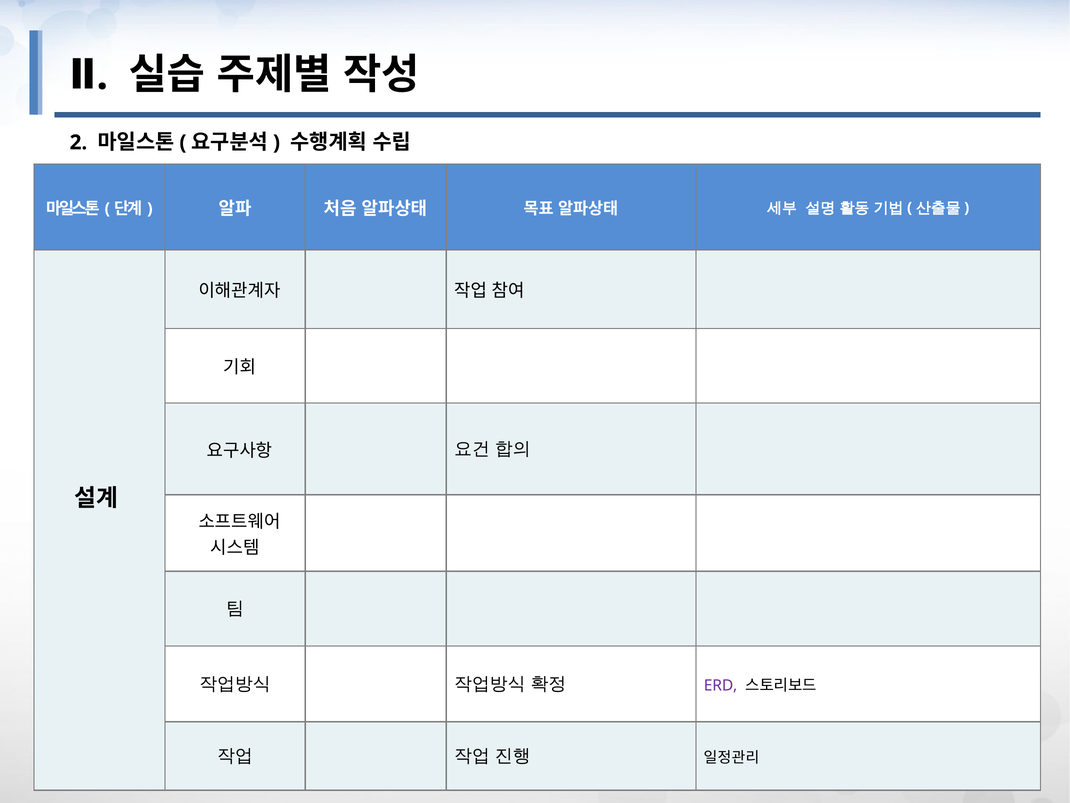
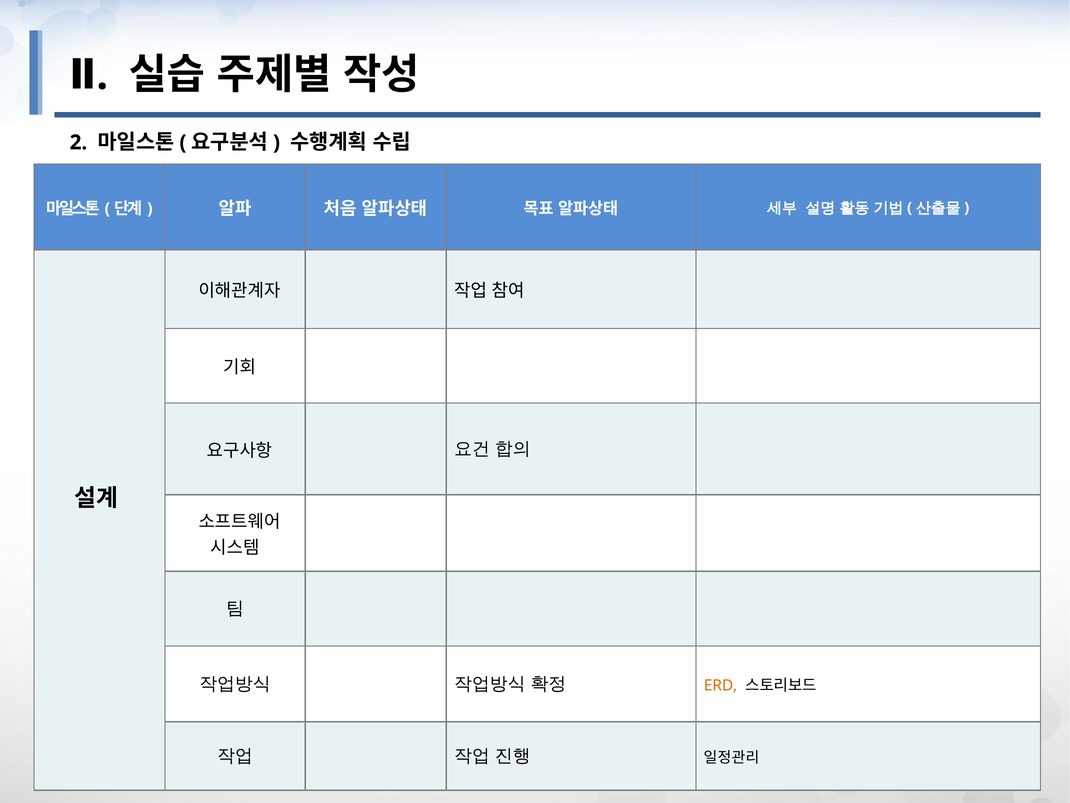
ERD colour: purple -> orange
